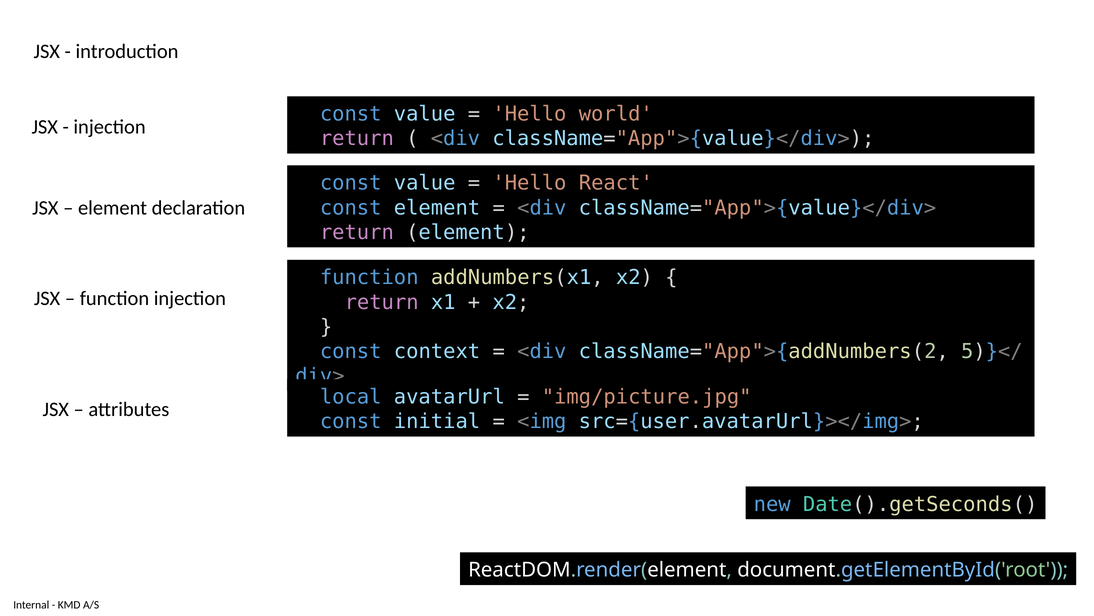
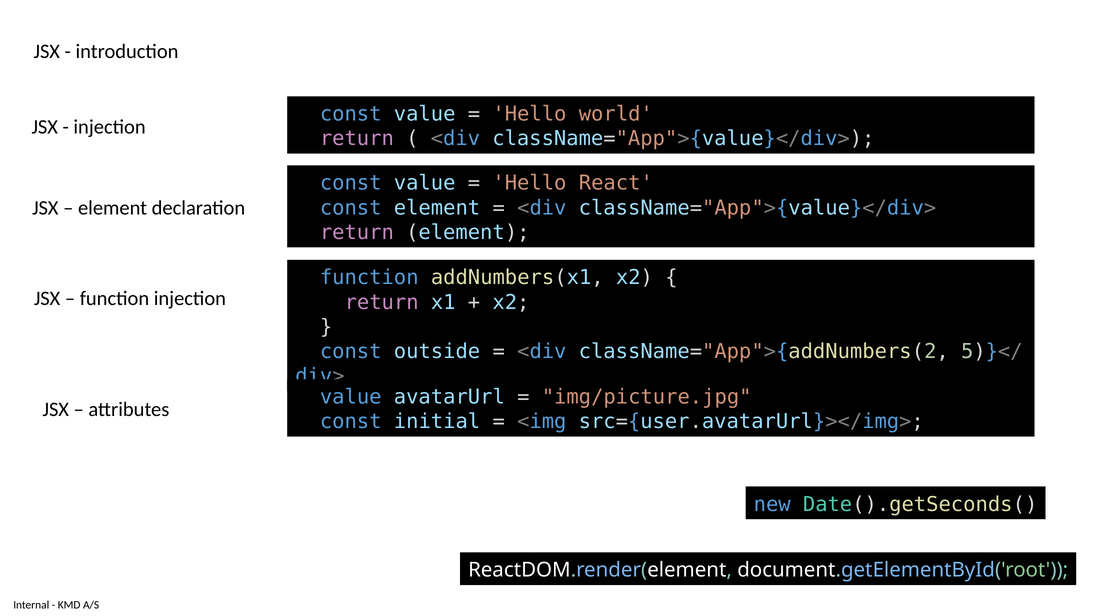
context: context -> outside
local at (351, 397): local -> value
